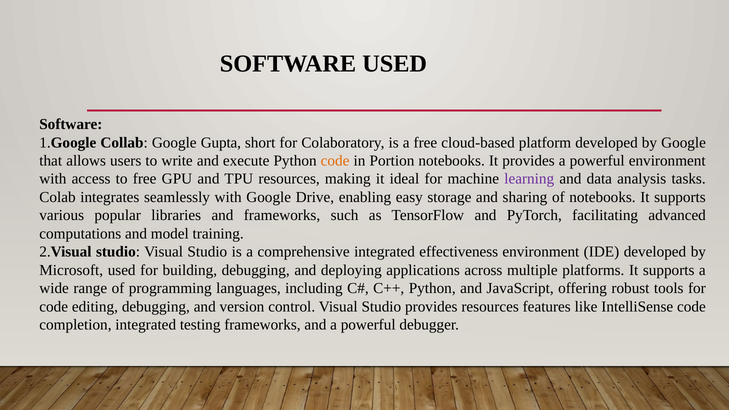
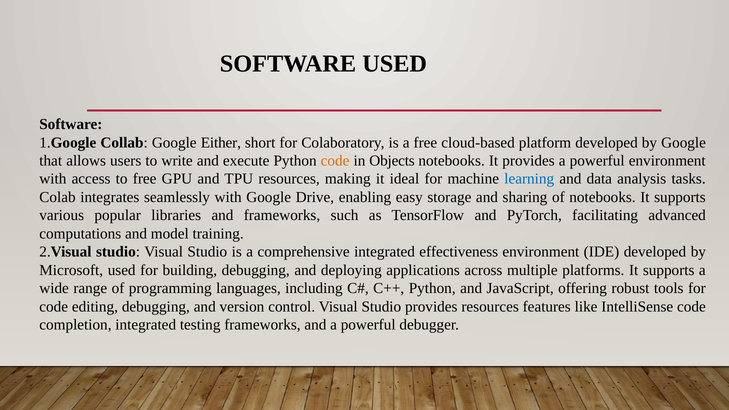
Gupta: Gupta -> Either
Portion: Portion -> Objects
learning colour: purple -> blue
